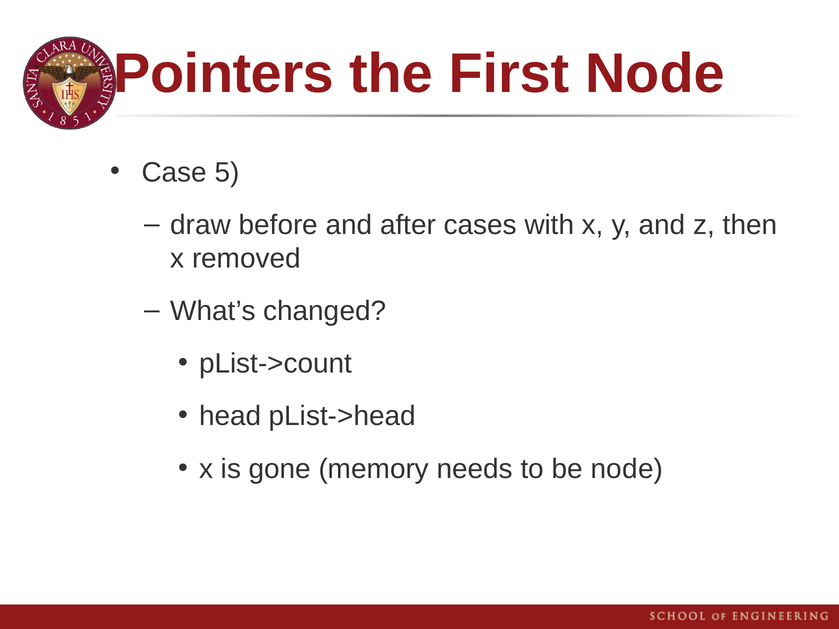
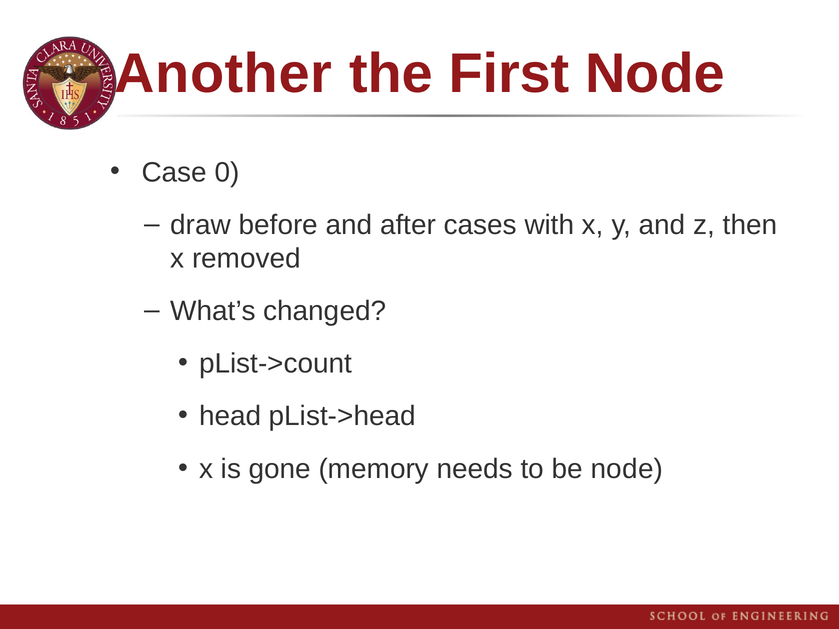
Pointers: Pointers -> Another
5: 5 -> 0
